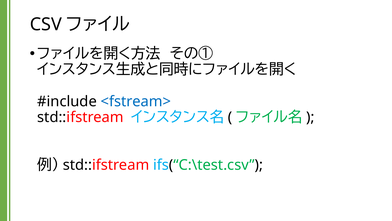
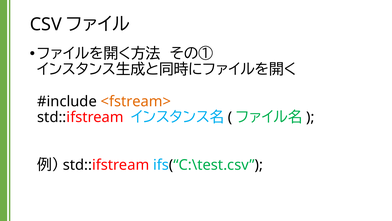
<fstream> colour: blue -> orange
